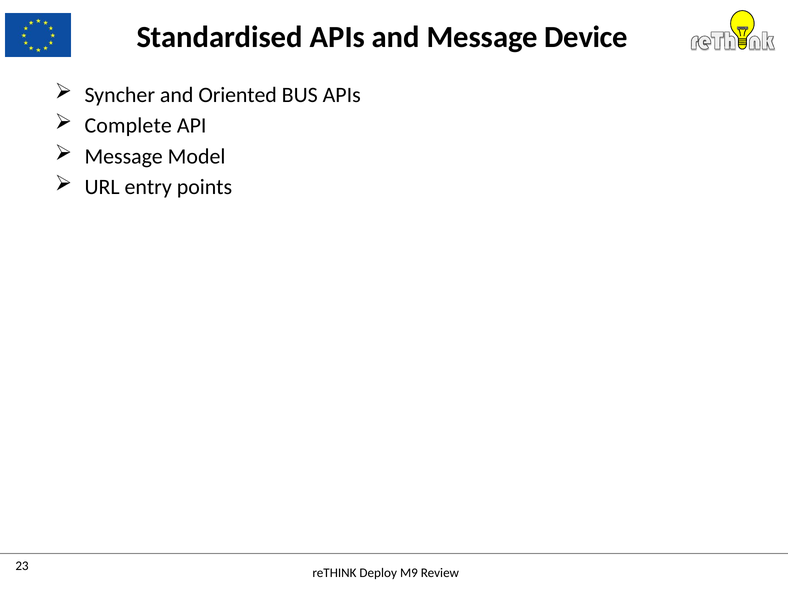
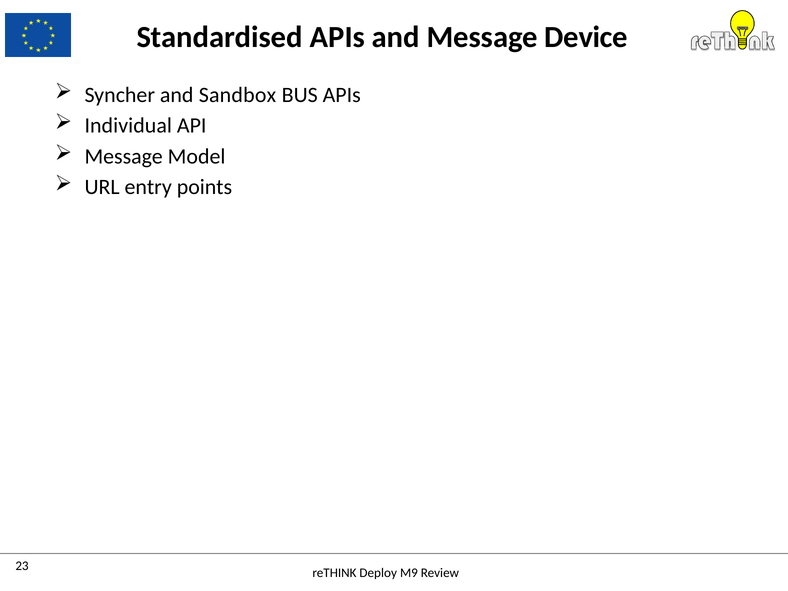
Oriented: Oriented -> Sandbox
Complete: Complete -> Individual
